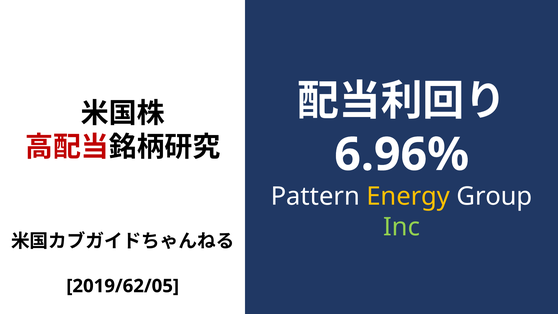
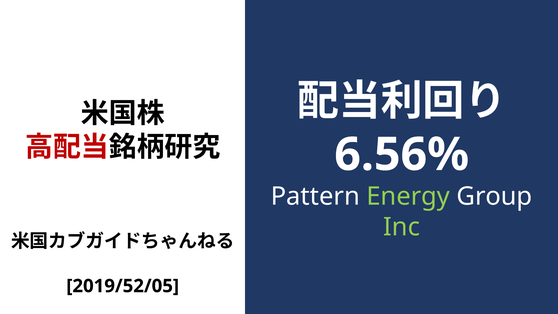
6.96%: 6.96% -> 6.56%
Energy colour: yellow -> light green
2019/62/05: 2019/62/05 -> 2019/52/05
